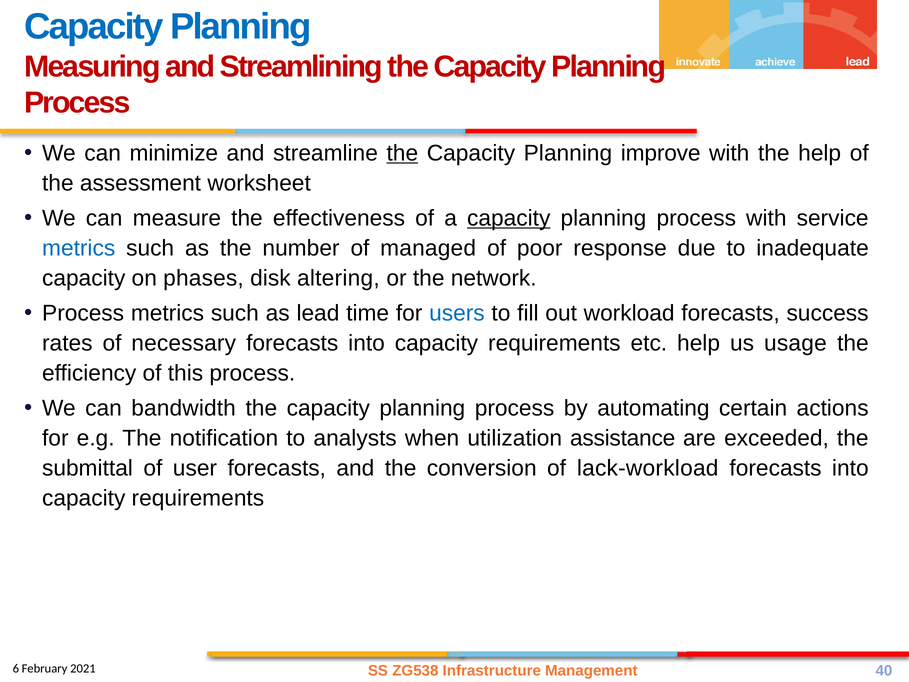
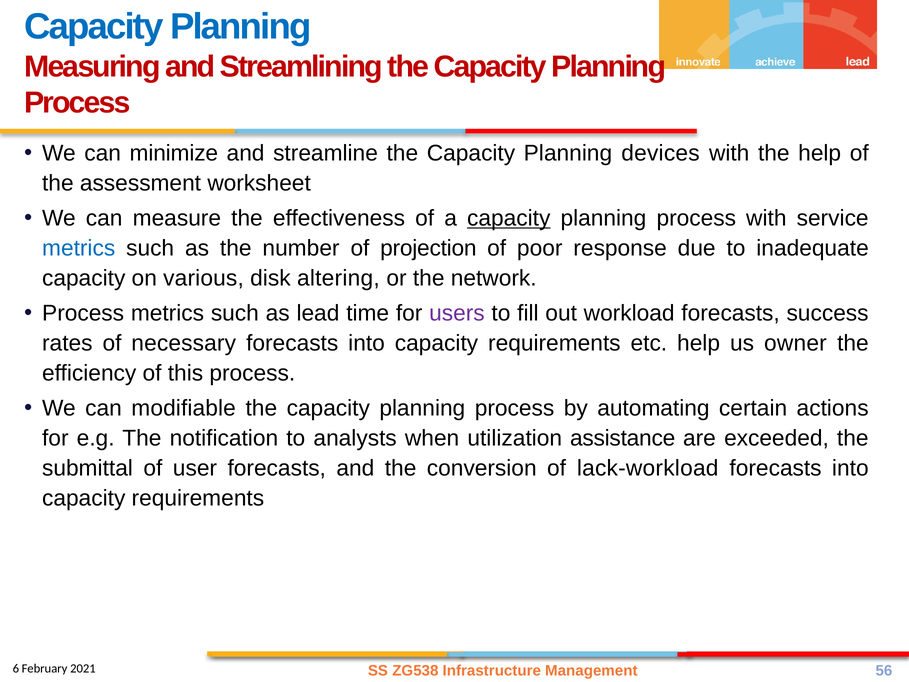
the at (402, 153) underline: present -> none
improve: improve -> devices
managed: managed -> projection
phases: phases -> various
users colour: blue -> purple
usage: usage -> owner
bandwidth: bandwidth -> modifiable
40: 40 -> 56
